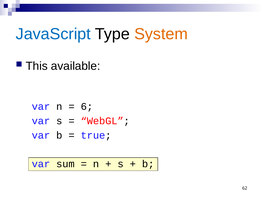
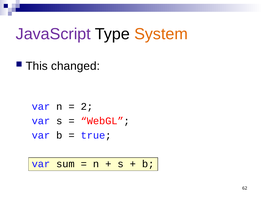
JavaScript colour: blue -> purple
available: available -> changed
6: 6 -> 2
